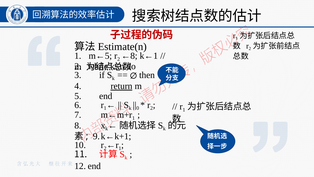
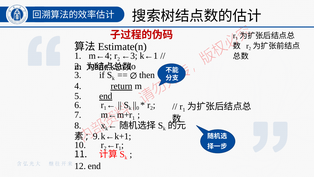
m←5: m←5 -> m←4
←8: ←8 -> ←3
end underline: none -> present
